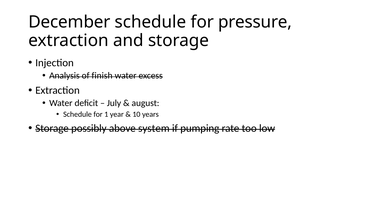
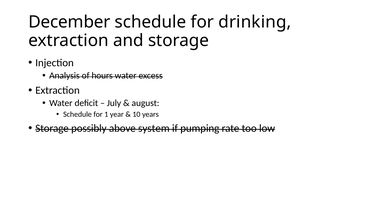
pressure: pressure -> drinking
finish: finish -> hours
